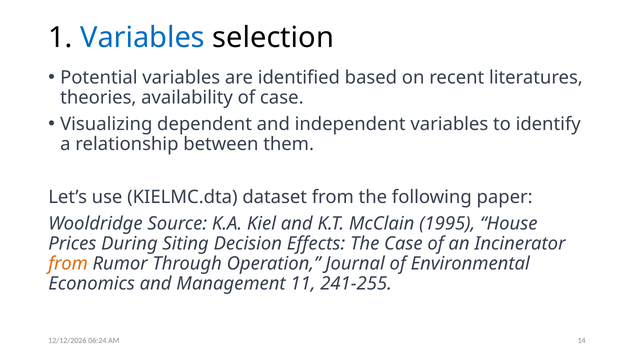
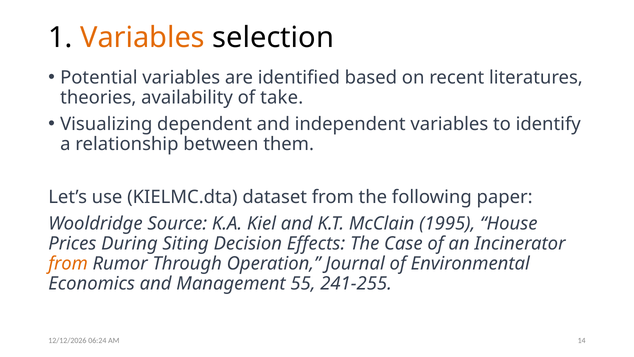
Variables at (143, 38) colour: blue -> orange
of case: case -> take
11: 11 -> 55
